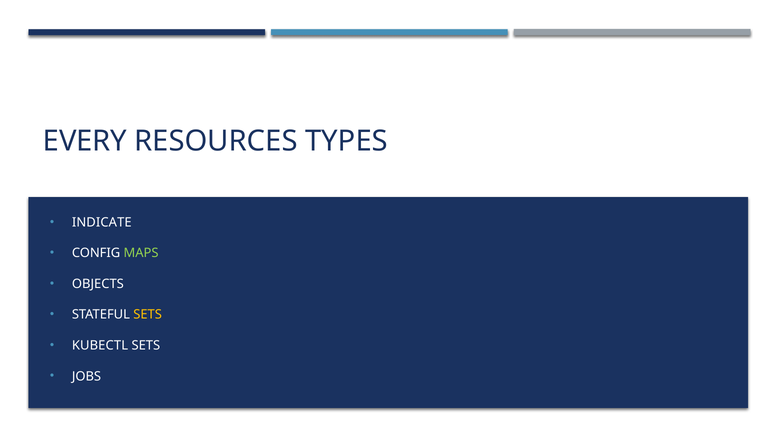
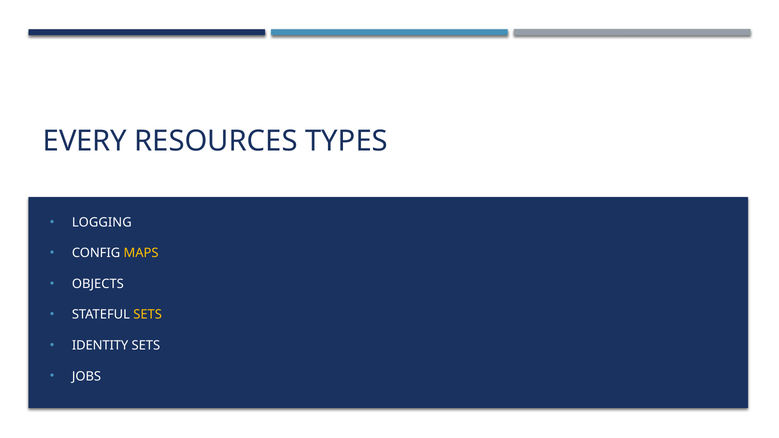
INDICATE: INDICATE -> LOGGING
MAPS colour: light green -> yellow
KUBECTL: KUBECTL -> IDENTITY
